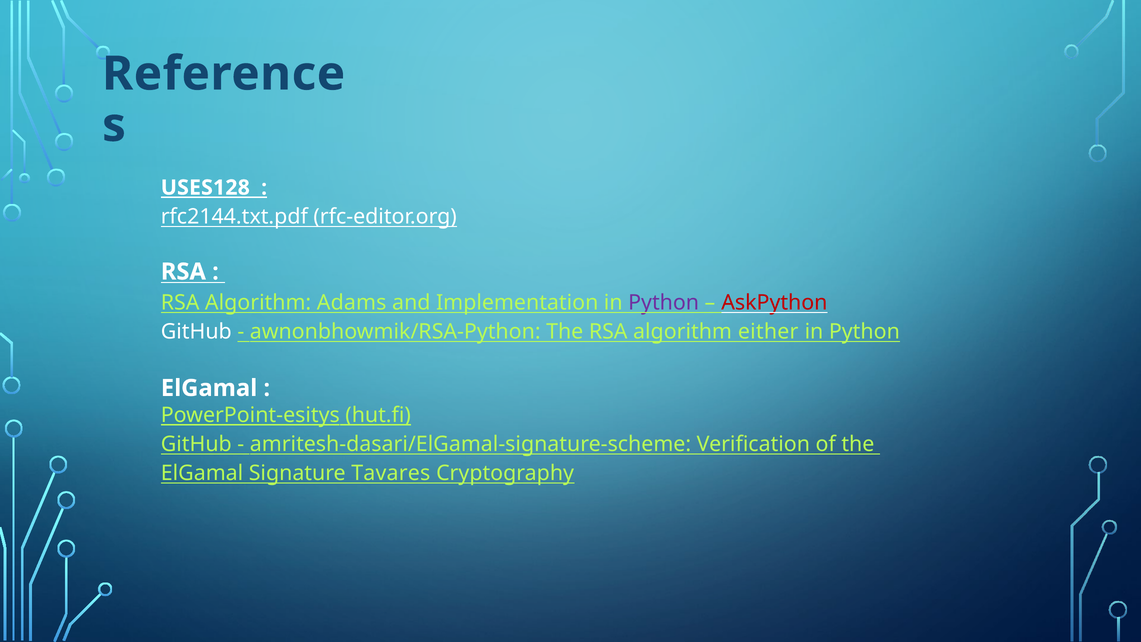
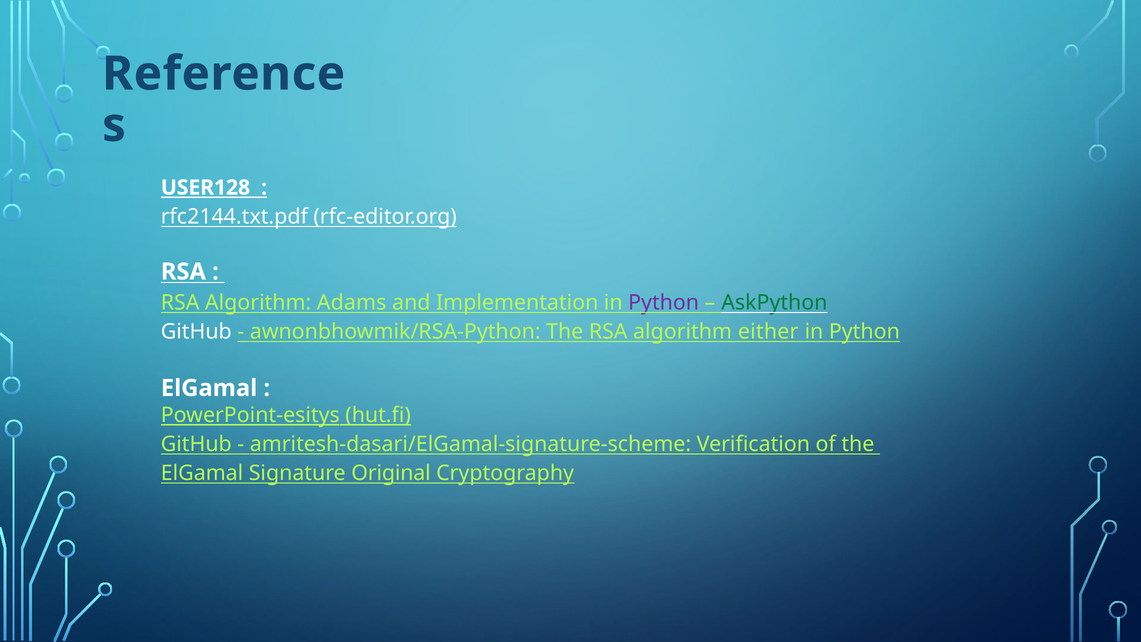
USES128: USES128 -> USER128
AskPython colour: red -> green
Tavares: Tavares -> Original
